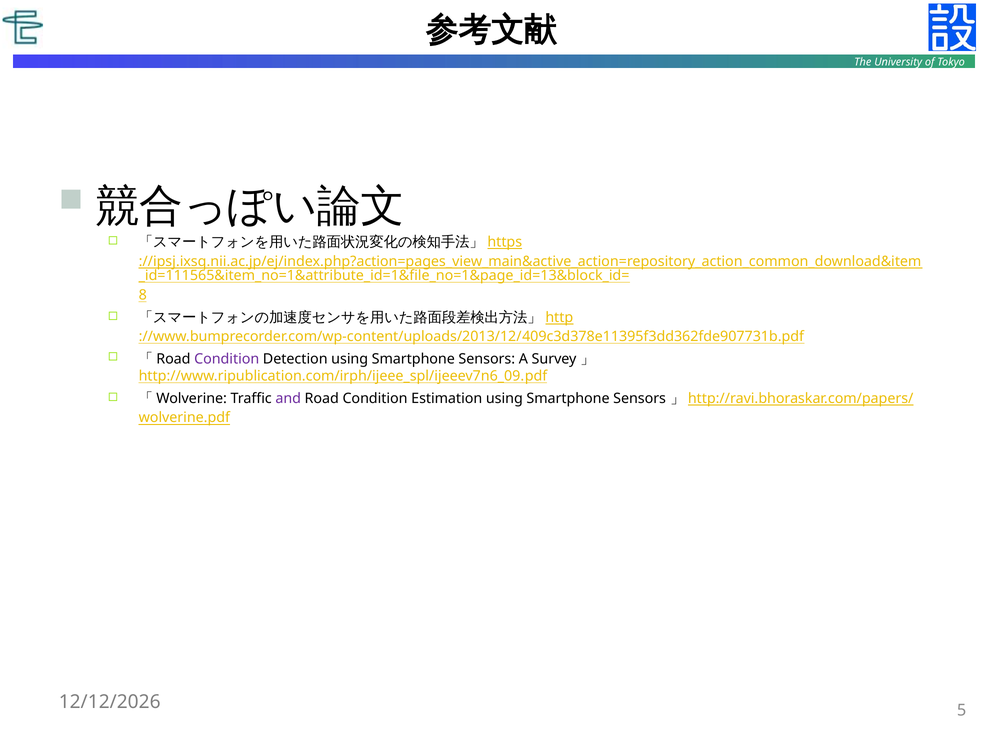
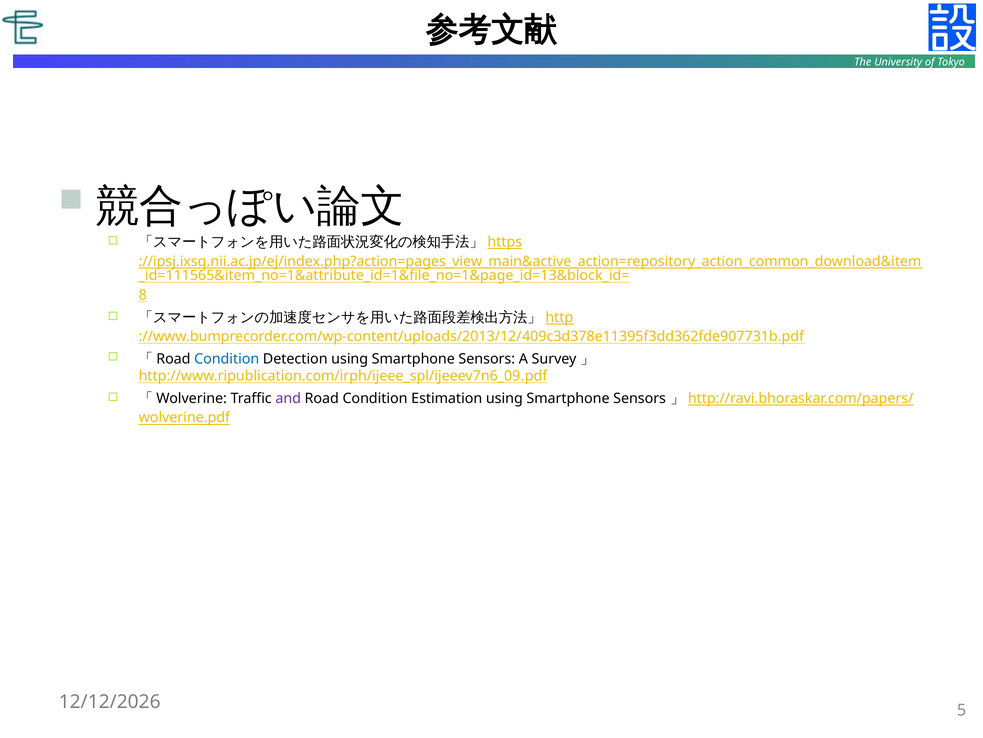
Condition at (227, 359) colour: purple -> blue
